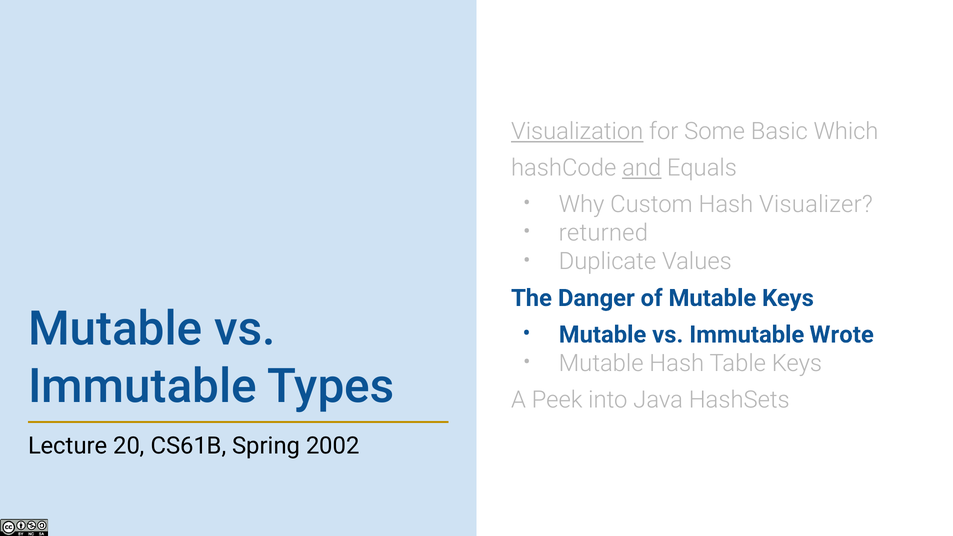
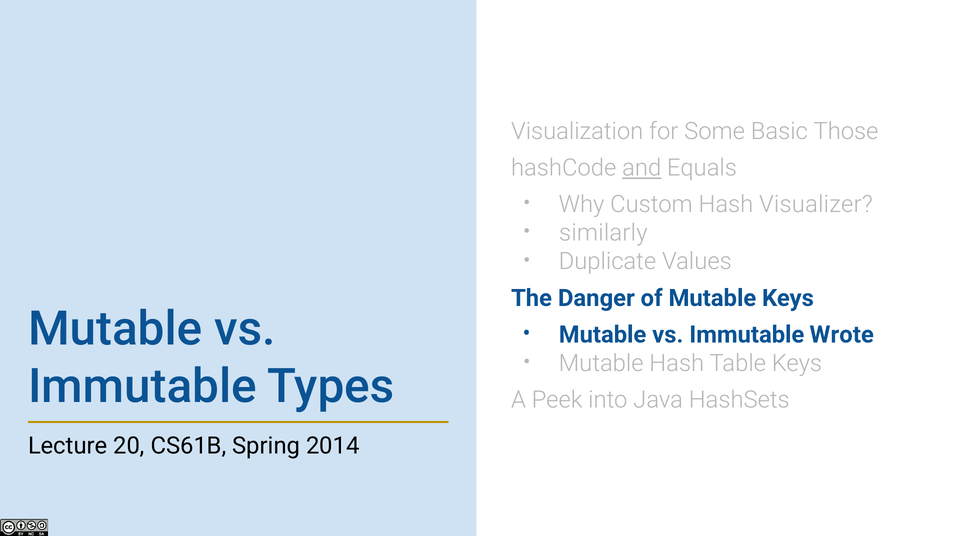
Visualization underline: present -> none
Which: Which -> Those
returned: returned -> similarly
2002: 2002 -> 2014
